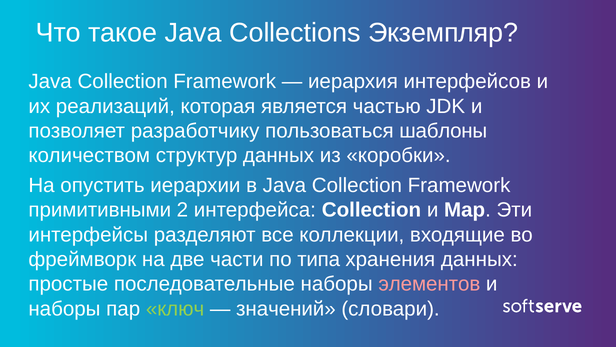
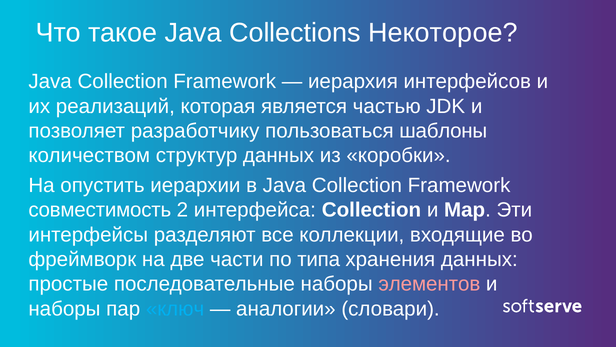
Экземпляр: Экземпляр -> Некоторое
примитивными: примитивными -> совместимость
ключ colour: light green -> light blue
значений: значений -> аналогии
